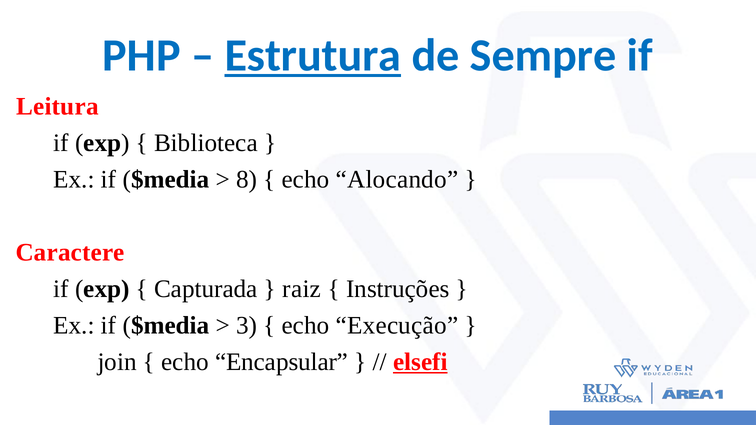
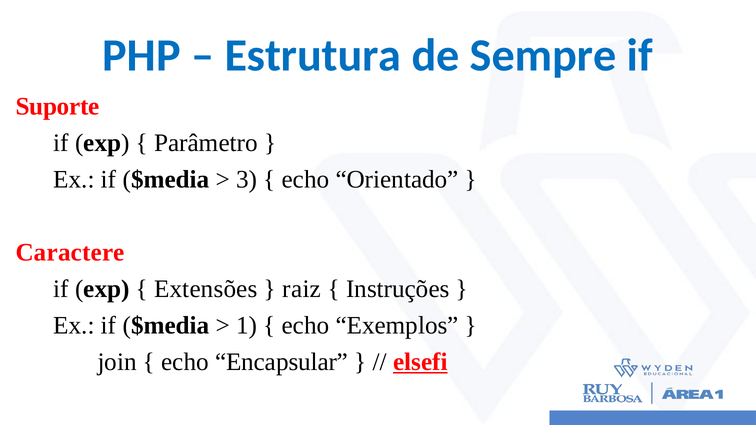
Estrutura underline: present -> none
Leitura: Leitura -> Suporte
Biblioteca: Biblioteca -> Parâmetro
8: 8 -> 3
Alocando: Alocando -> Orientado
Capturada: Capturada -> Extensões
3: 3 -> 1
Execução: Execução -> Exemplos
